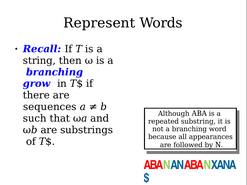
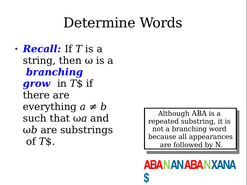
Represent: Represent -> Determine
sequences: sequences -> everything
